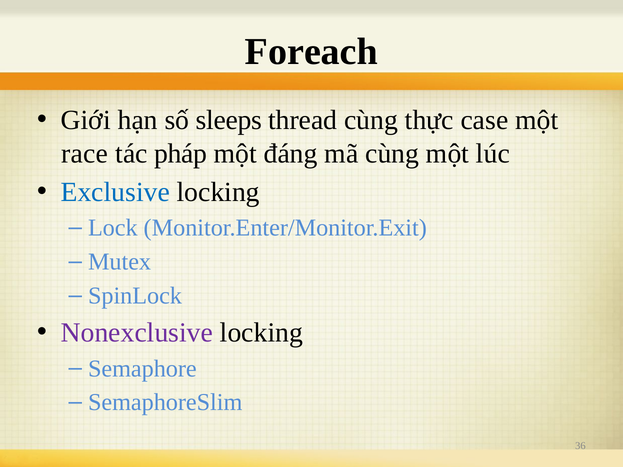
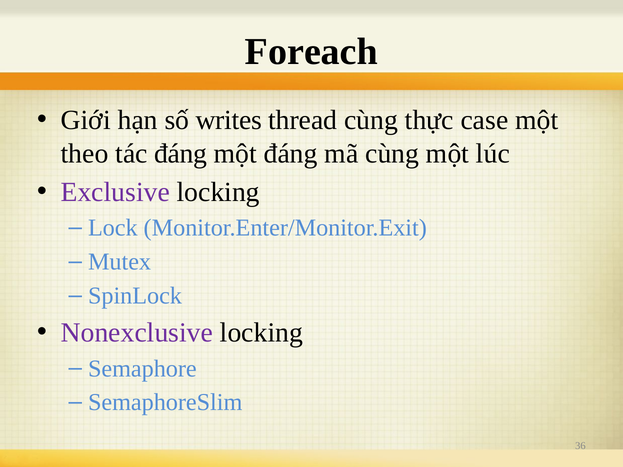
sleeps: sleeps -> writes
race: race -> theo
tác pháp: pháp -> đáng
Exclusive colour: blue -> purple
